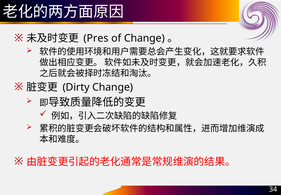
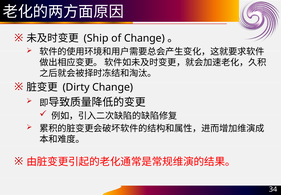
Pres: Pres -> Ship
